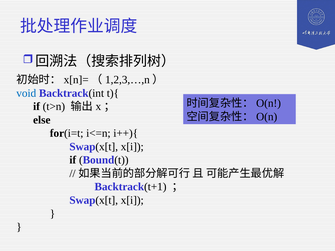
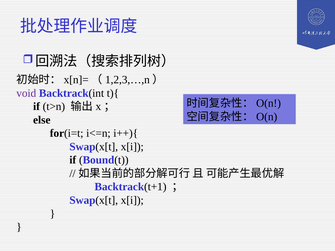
void colour: blue -> purple
